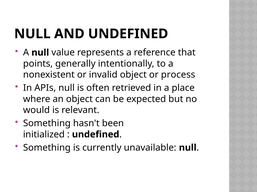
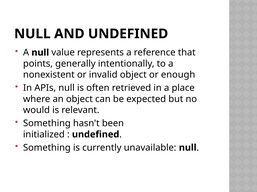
process: process -> enough
